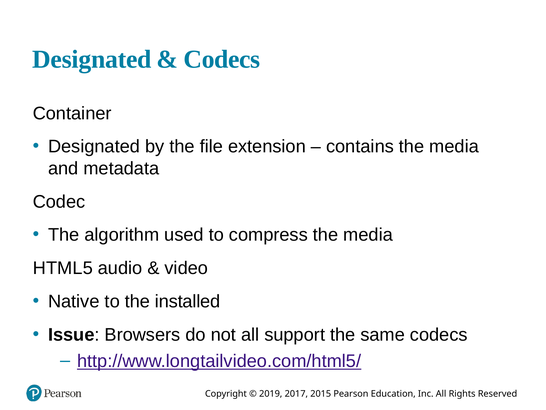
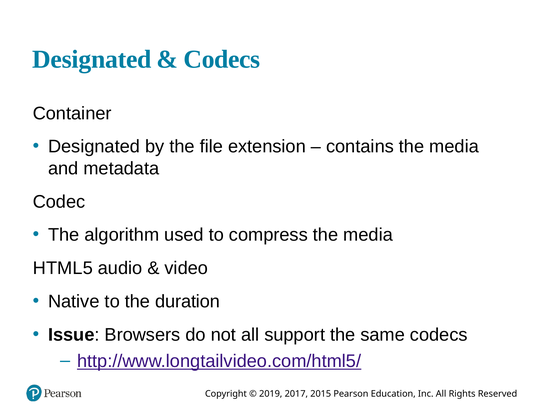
installed: installed -> duration
